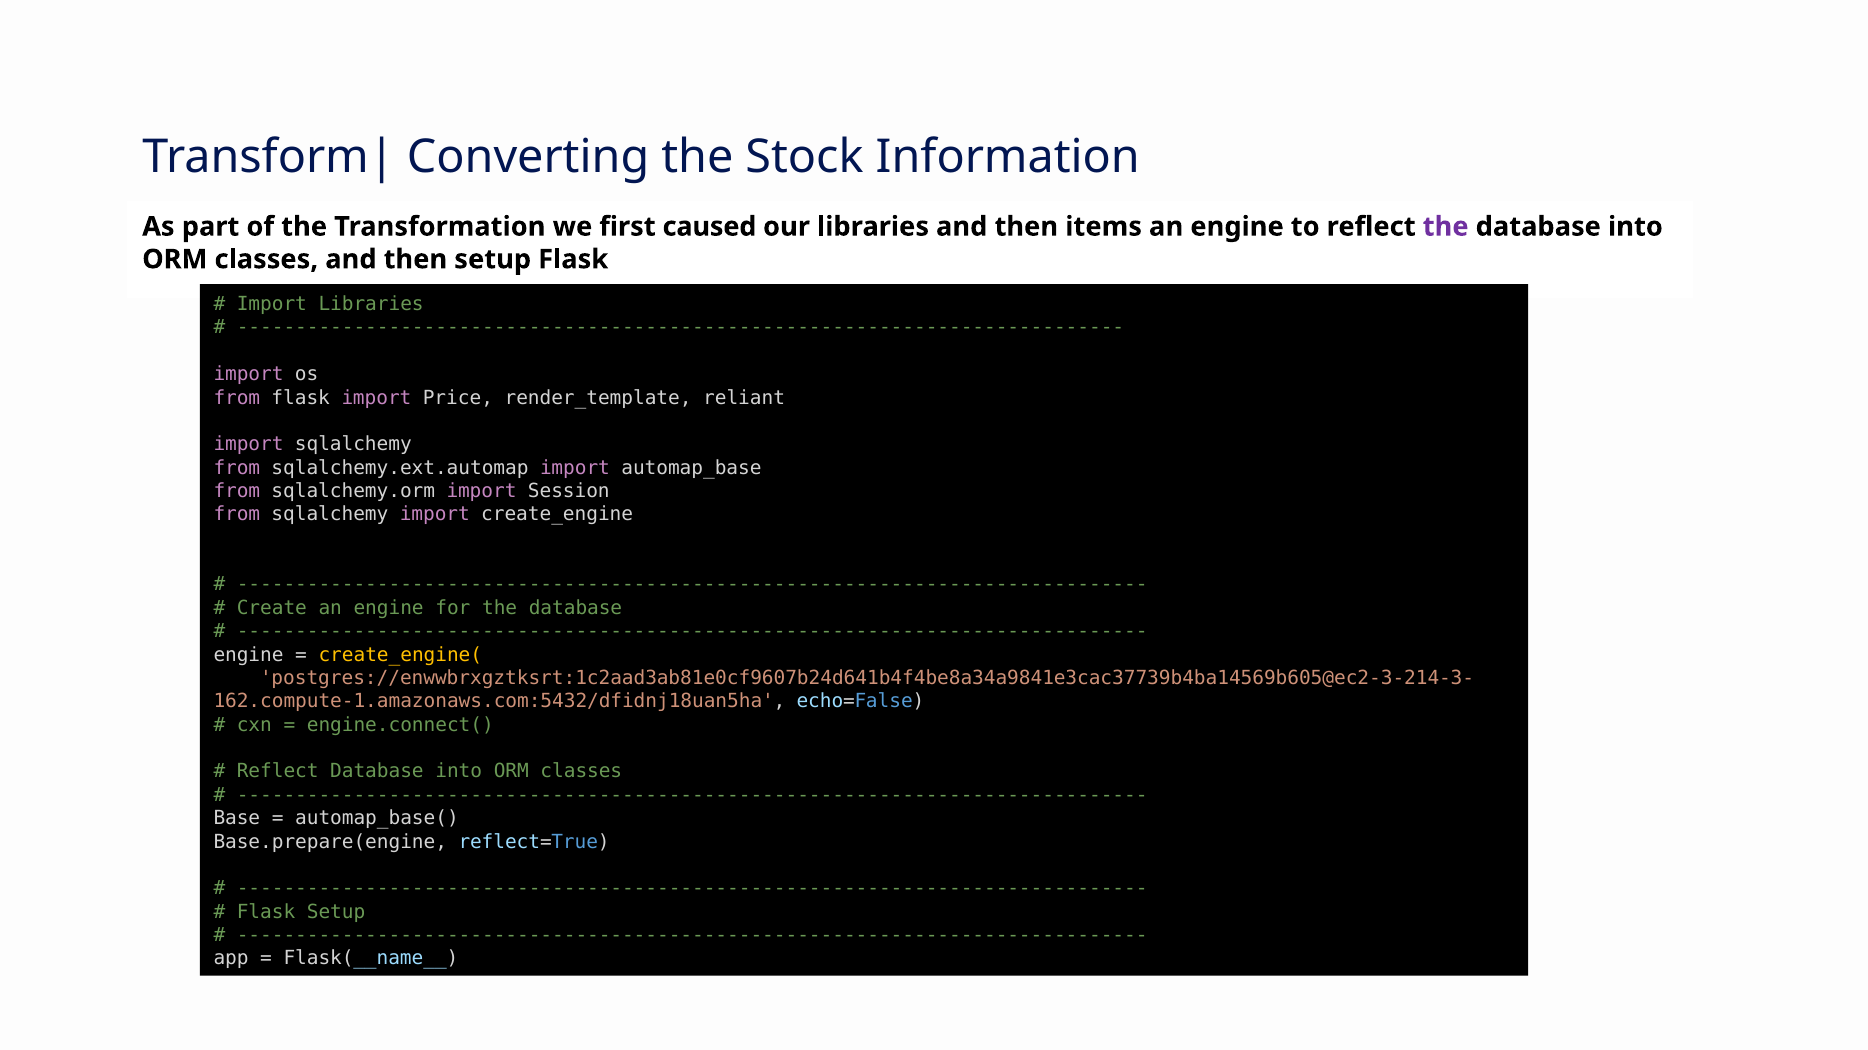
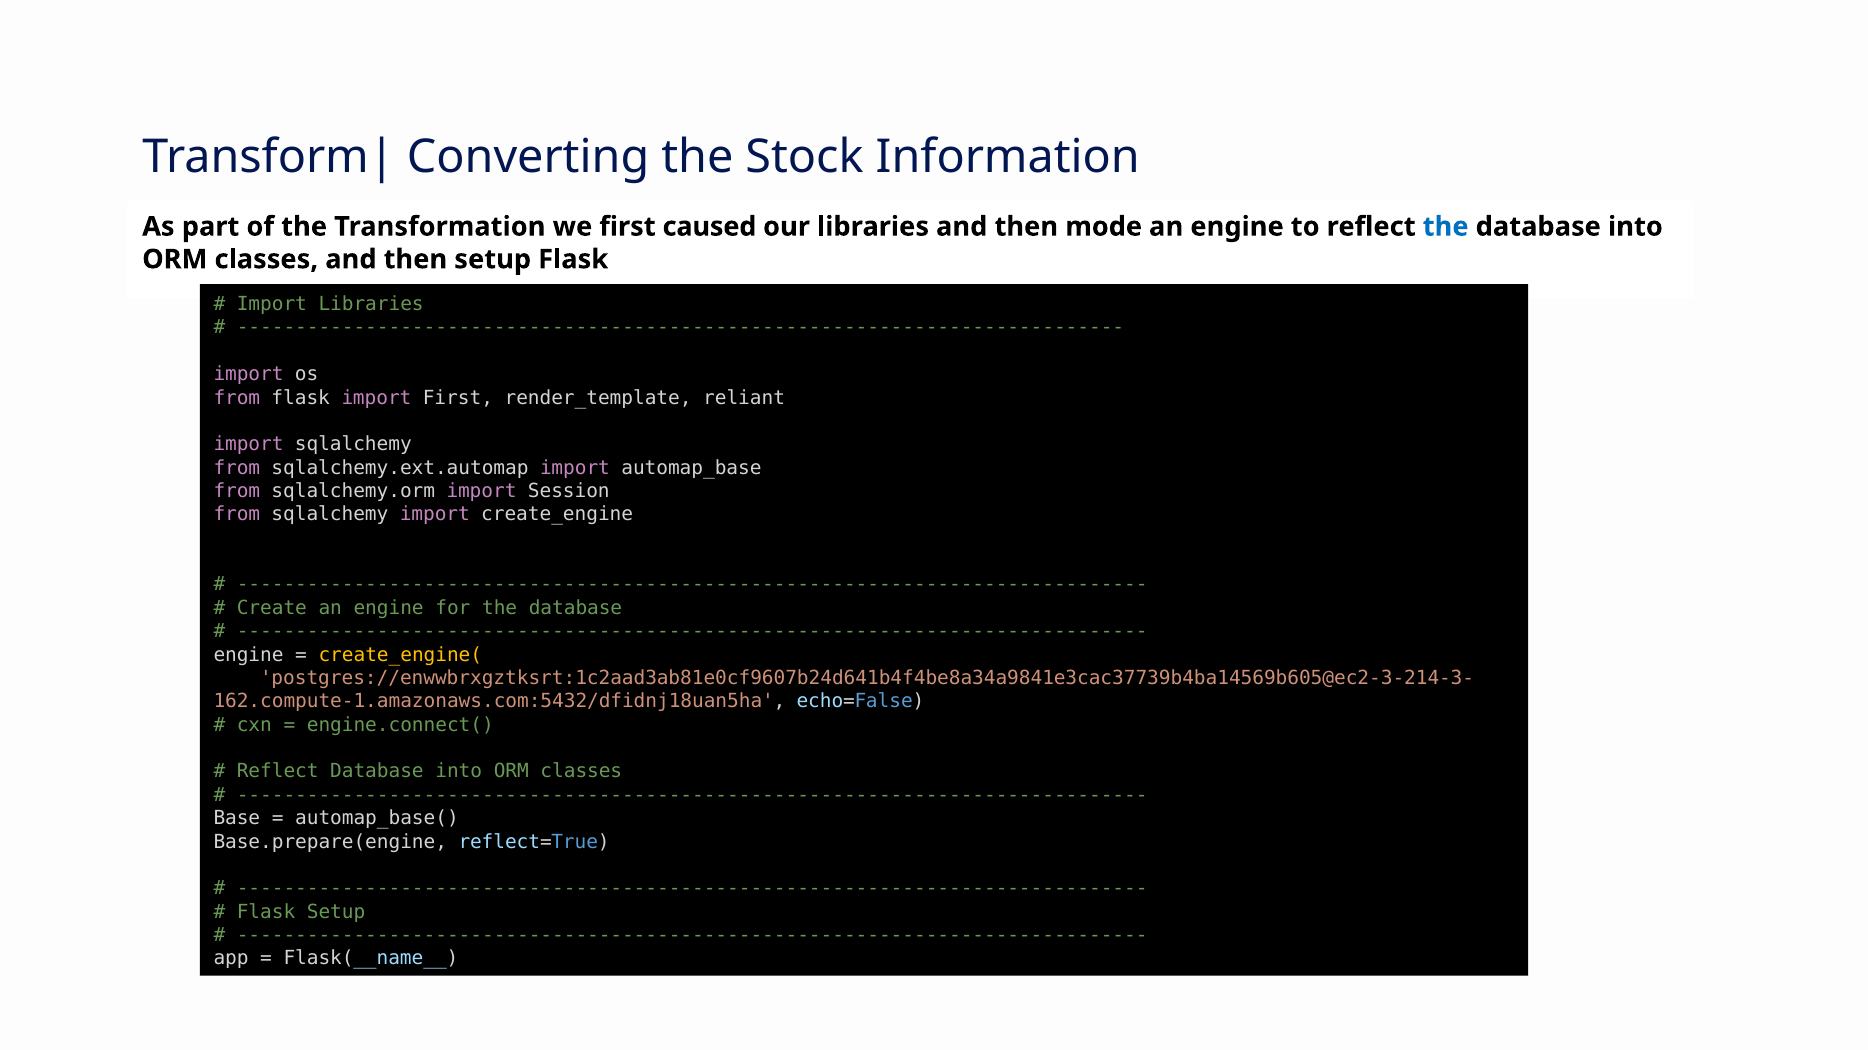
items: items -> mode
the at (1446, 227) colour: purple -> blue
import Price: Price -> First
